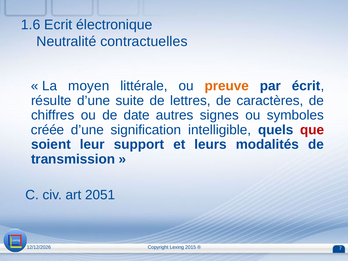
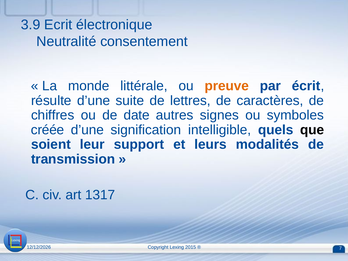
1.6: 1.6 -> 3.9
contractuelles: contractuelles -> consentement
moyen: moyen -> monde
que colour: red -> black
2051: 2051 -> 1317
